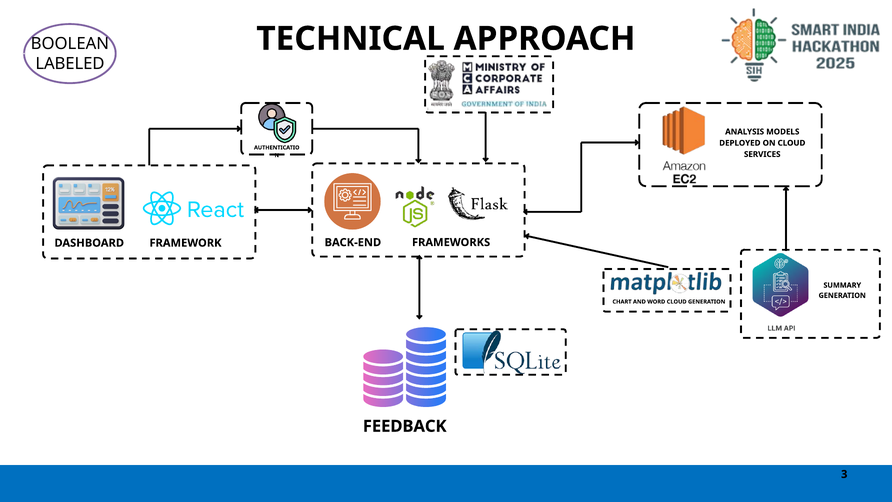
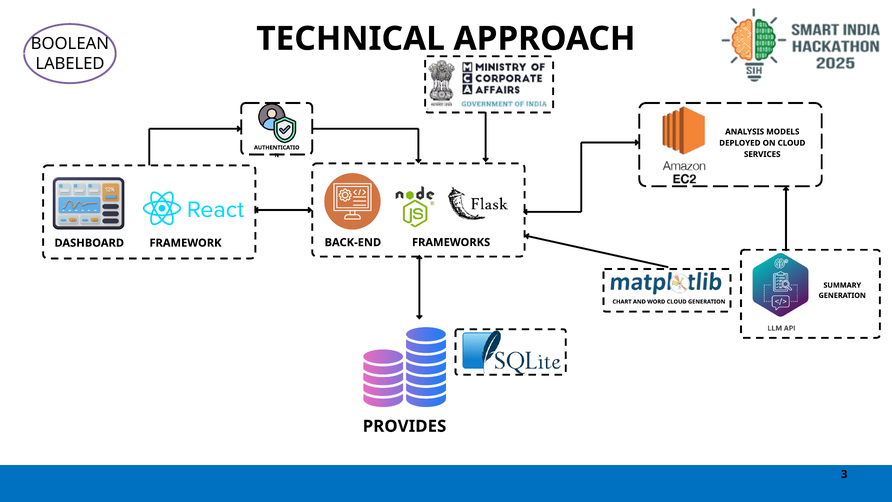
FEEDBACK: FEEDBACK -> PROVIDES
